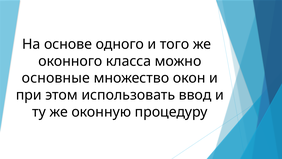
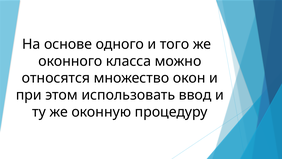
основные: основные -> относятся
